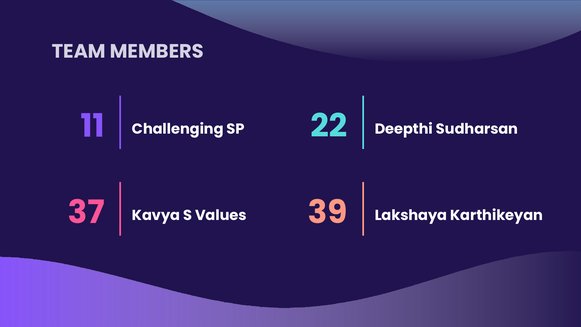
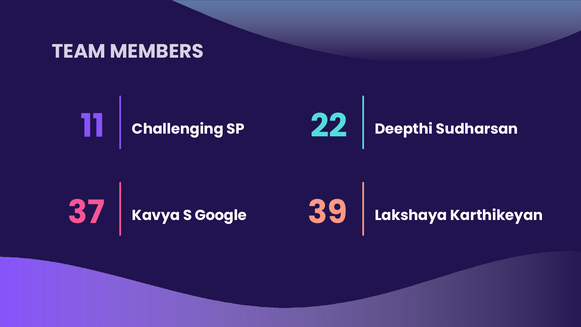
Values: Values -> Google
